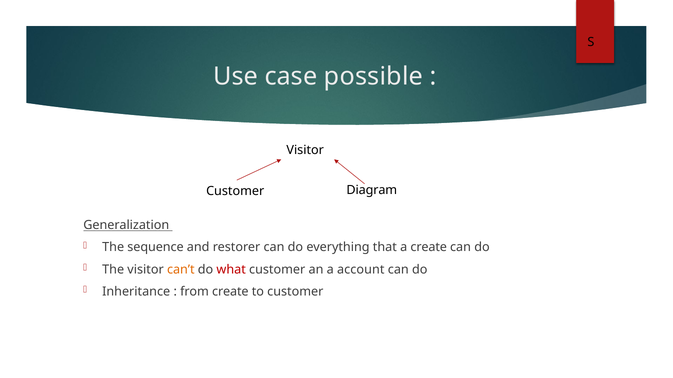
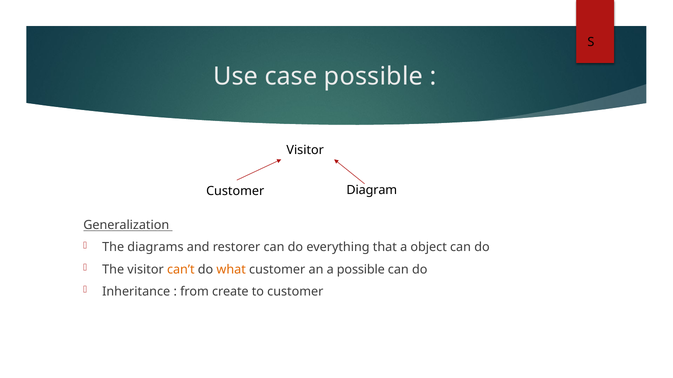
sequence: sequence -> diagrams
a create: create -> object
what colour: red -> orange
a account: account -> possible
